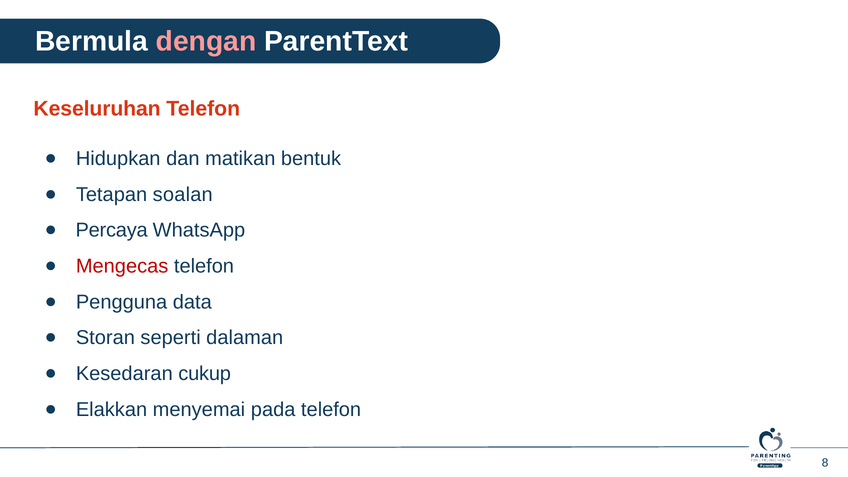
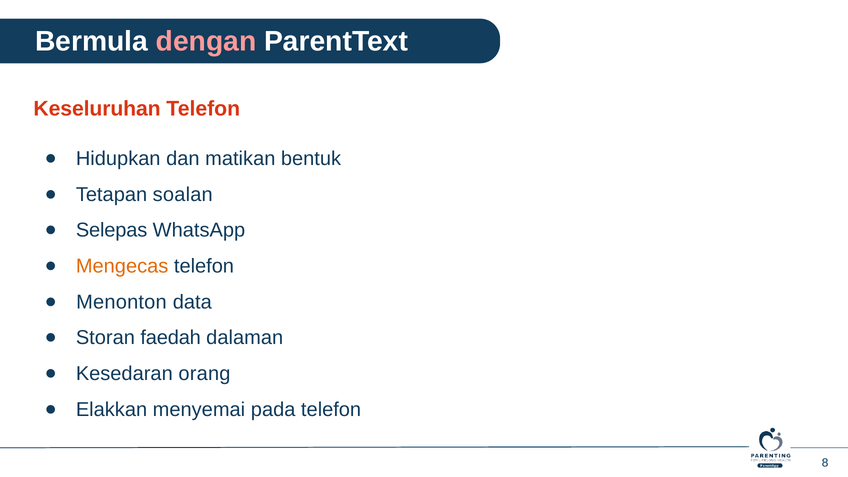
Percaya: Percaya -> Selepas
Mengecas colour: red -> orange
Pengguna: Pengguna -> Menonton
seperti: seperti -> faedah
cukup: cukup -> orang
